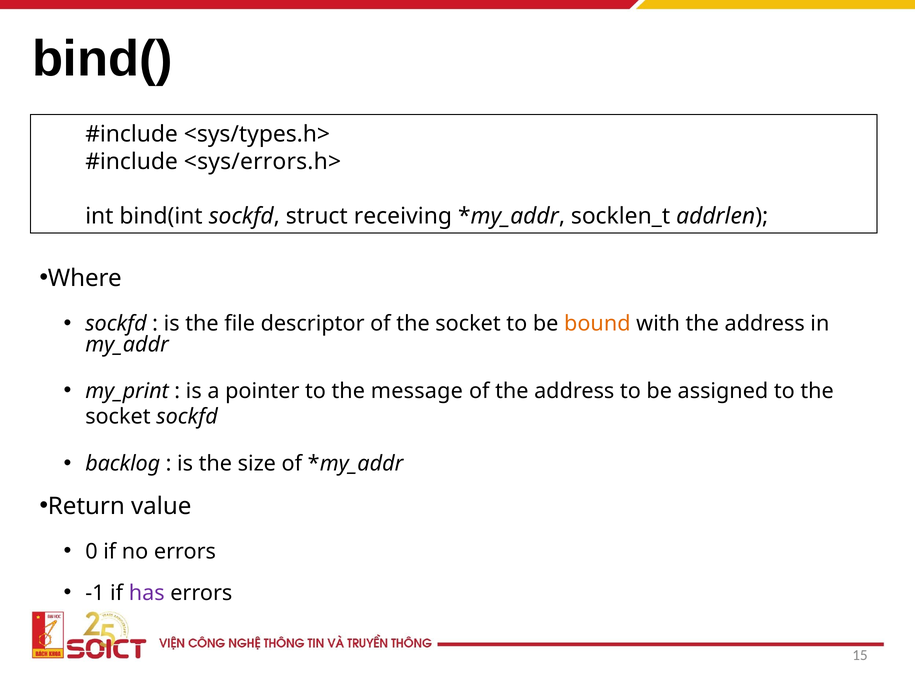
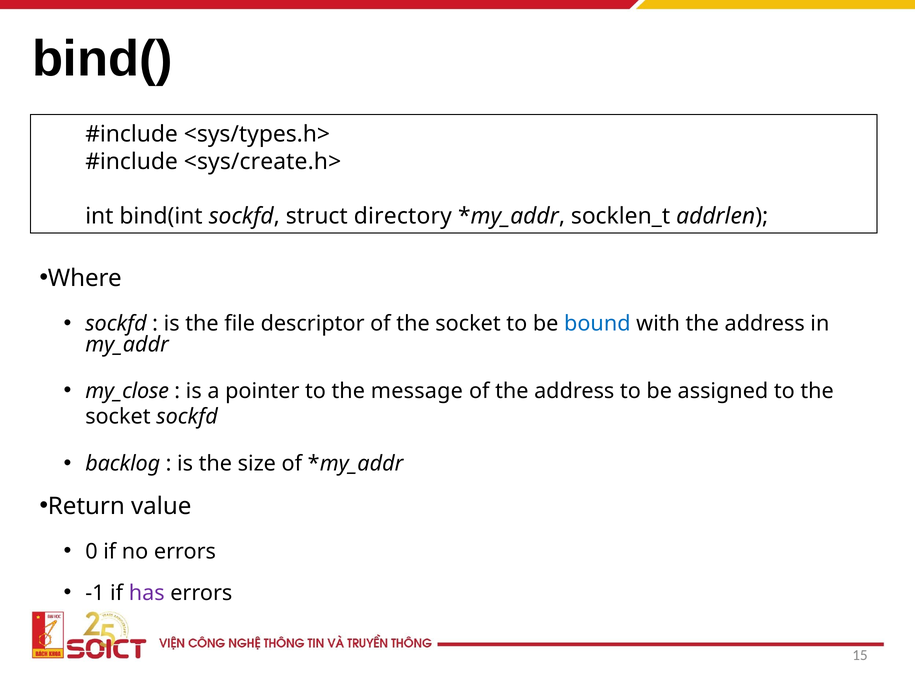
<sys/errors.h>: <sys/errors.h> -> <sys/create.h>
receiving: receiving -> directory
bound colour: orange -> blue
my_print: my_print -> my_close
